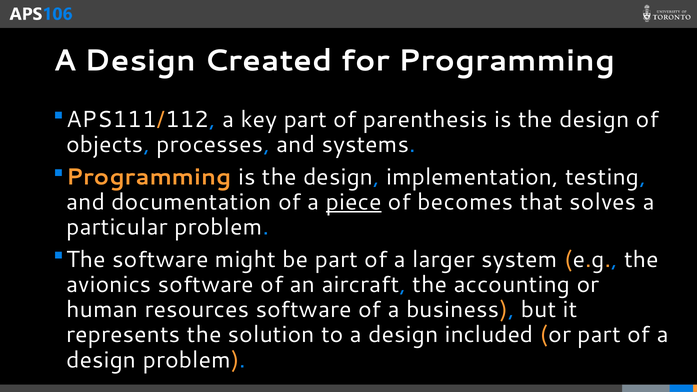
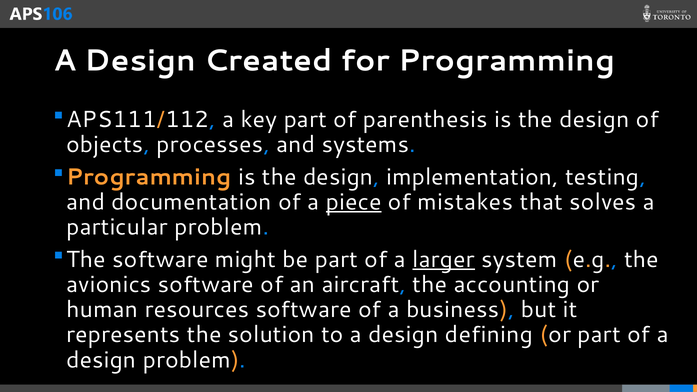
becomes: becomes -> mistakes
larger underline: none -> present
included: included -> defining
